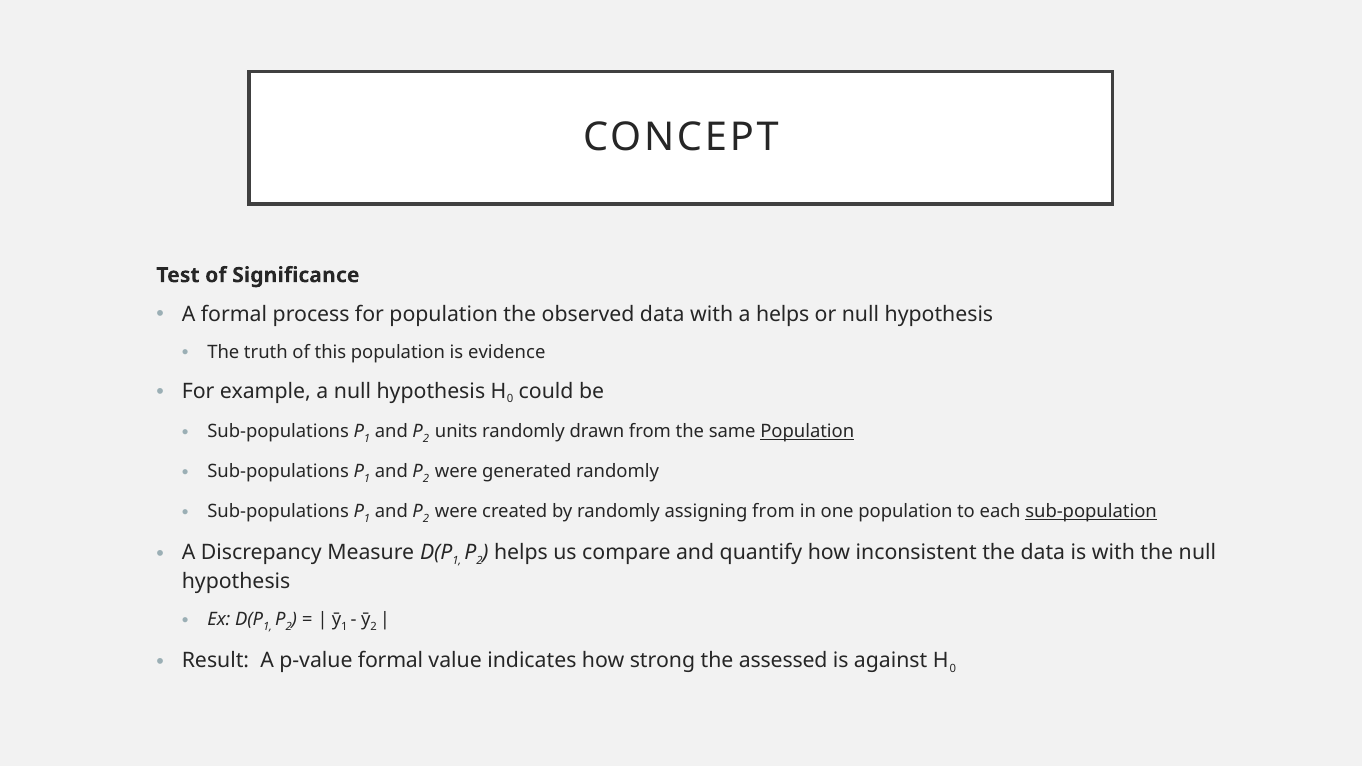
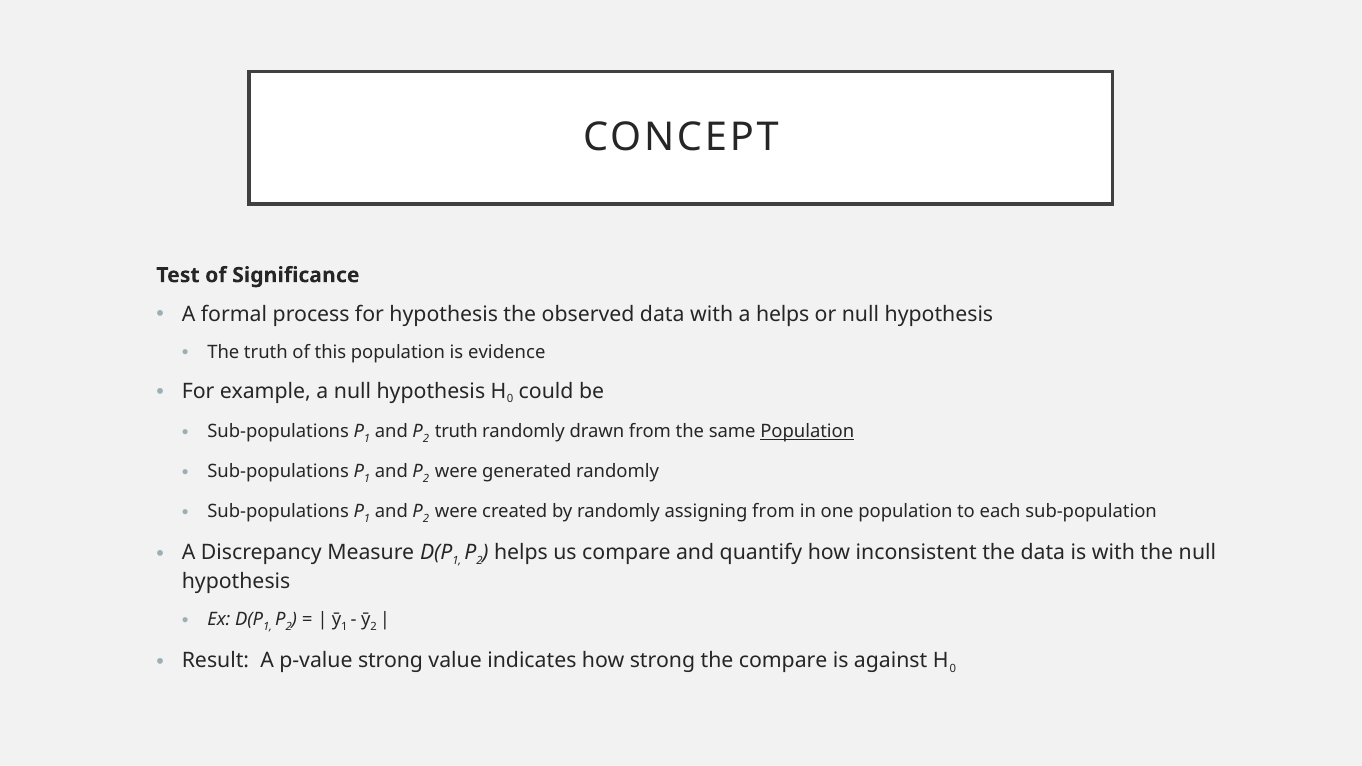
for population: population -> hypothesis
units at (456, 432): units -> truth
sub-population underline: present -> none
p-value formal: formal -> strong
the assessed: assessed -> compare
